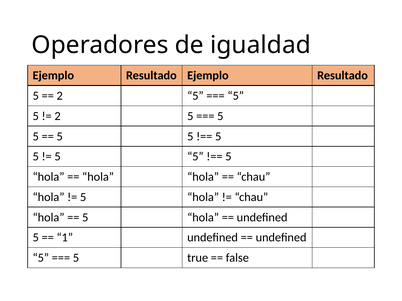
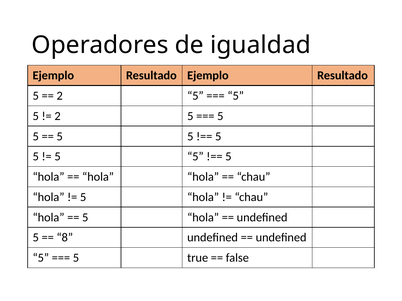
1: 1 -> 8
